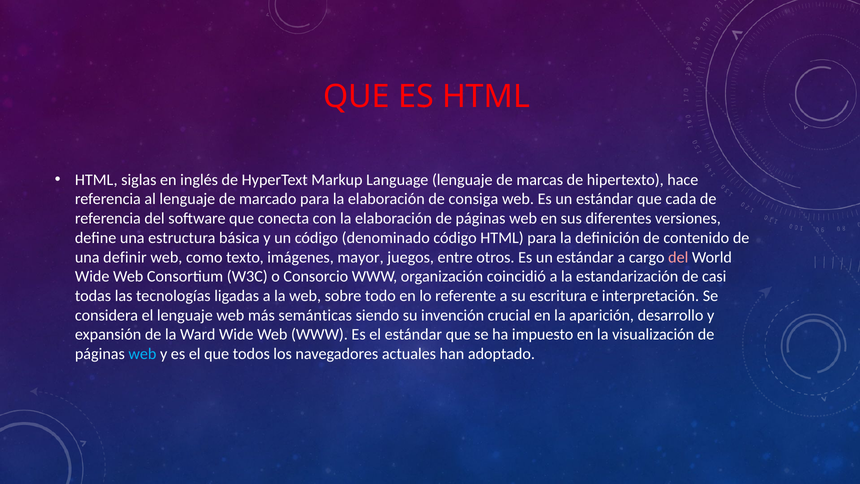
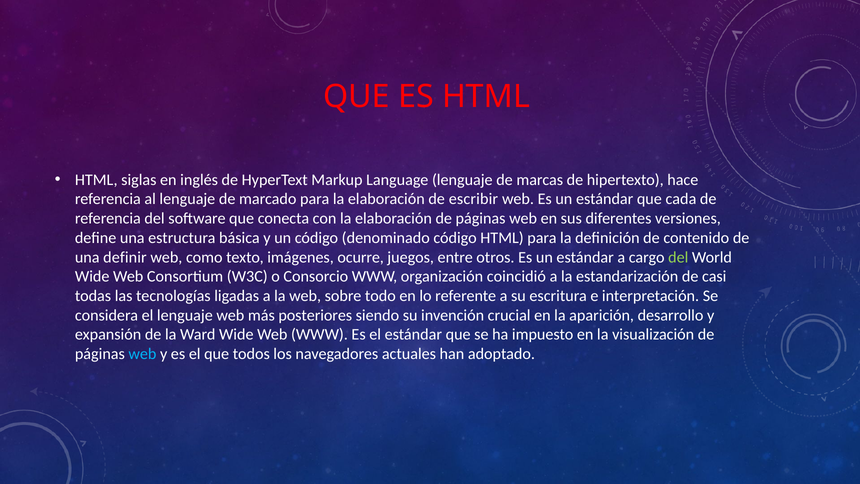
consiga: consiga -> escribir
mayor: mayor -> ocurre
del at (678, 257) colour: pink -> light green
semánticas: semánticas -> posteriores
